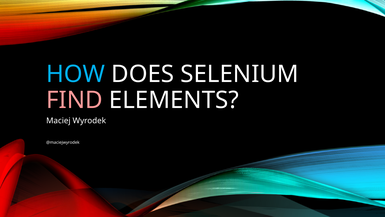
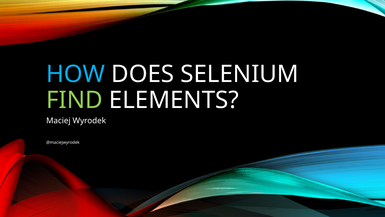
FIND colour: pink -> light green
